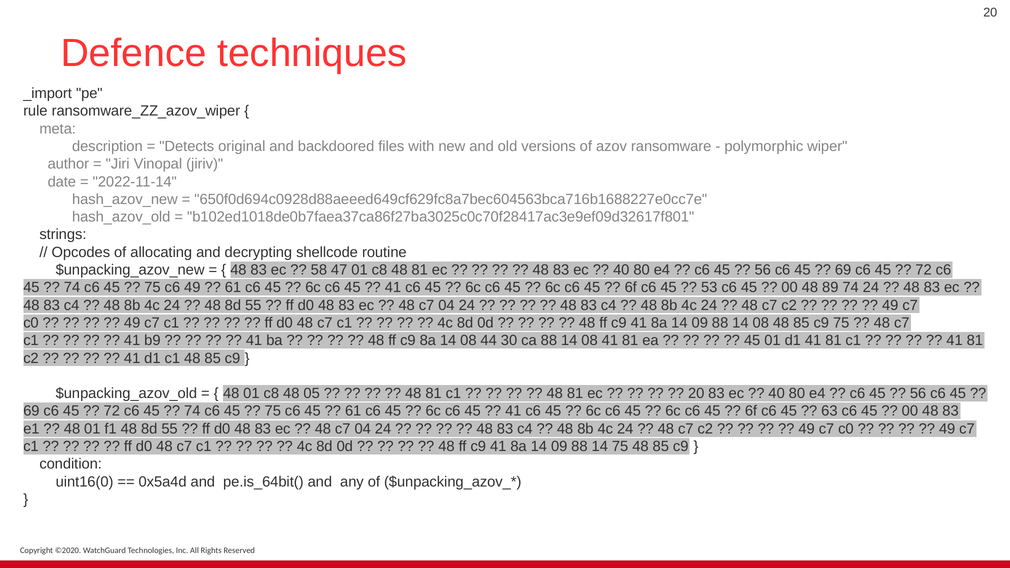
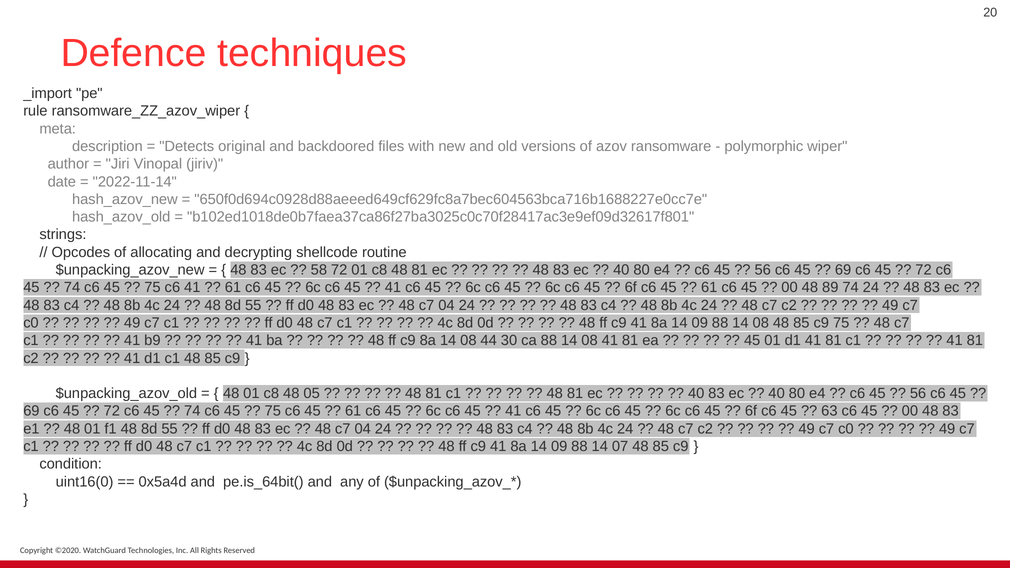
58 47: 47 -> 72
c6 49: 49 -> 41
53 at (709, 288): 53 -> 61
20 at (696, 394): 20 -> 40
14 75: 75 -> 07
